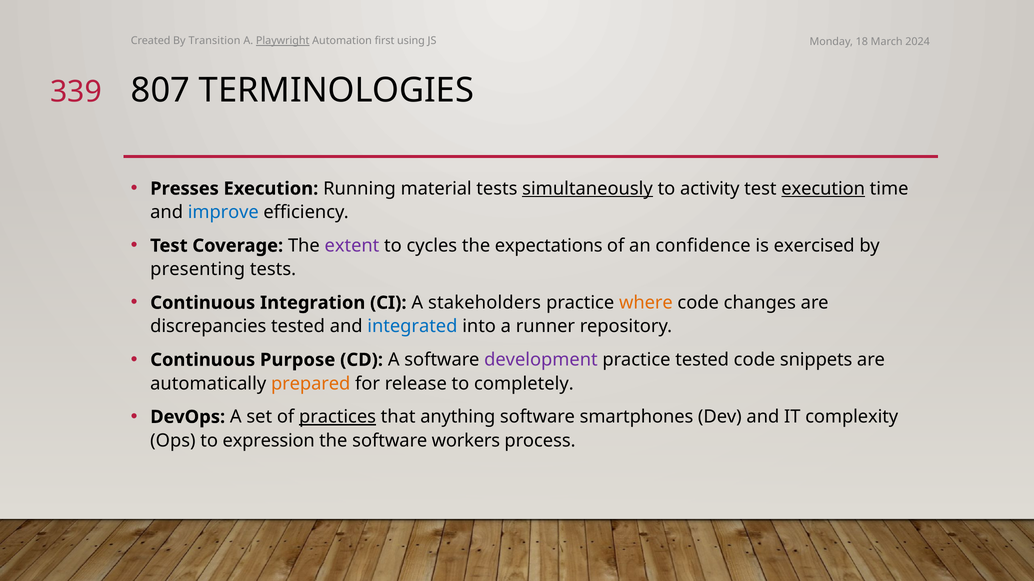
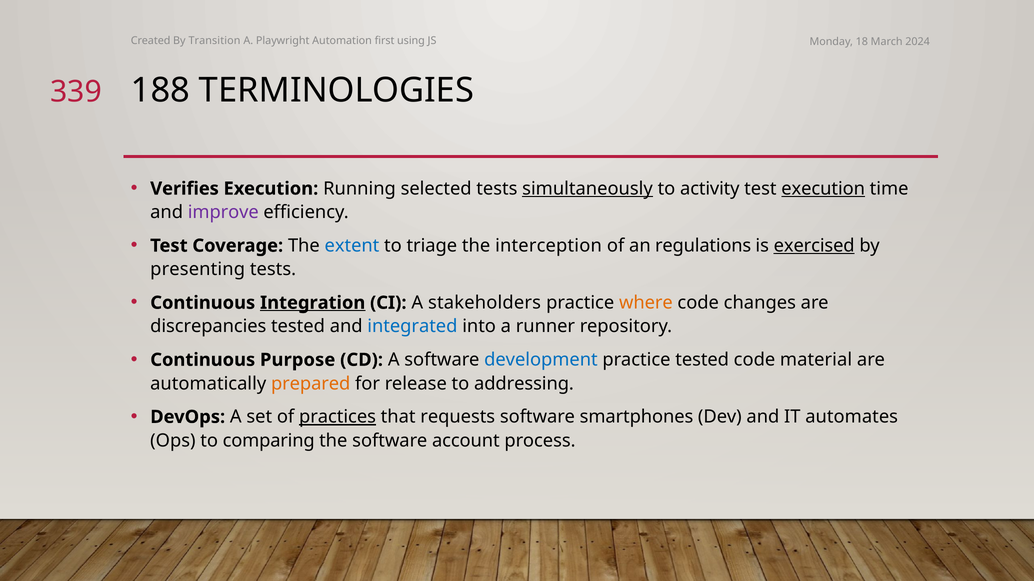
Playwright underline: present -> none
807: 807 -> 188
Presses: Presses -> Verifies
material: material -> selected
improve colour: blue -> purple
extent colour: purple -> blue
cycles: cycles -> triage
expectations: expectations -> interception
confidence: confidence -> regulations
exercised underline: none -> present
Integration underline: none -> present
development colour: purple -> blue
snippets: snippets -> material
completely: completely -> addressing
anything: anything -> requests
complexity: complexity -> automates
expression: expression -> comparing
workers: workers -> account
